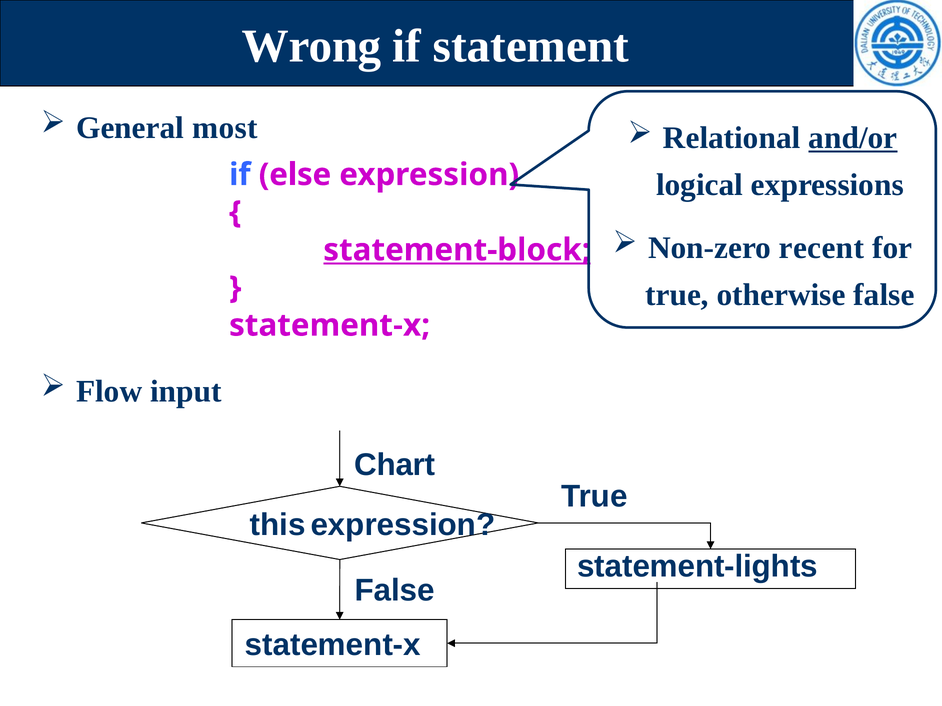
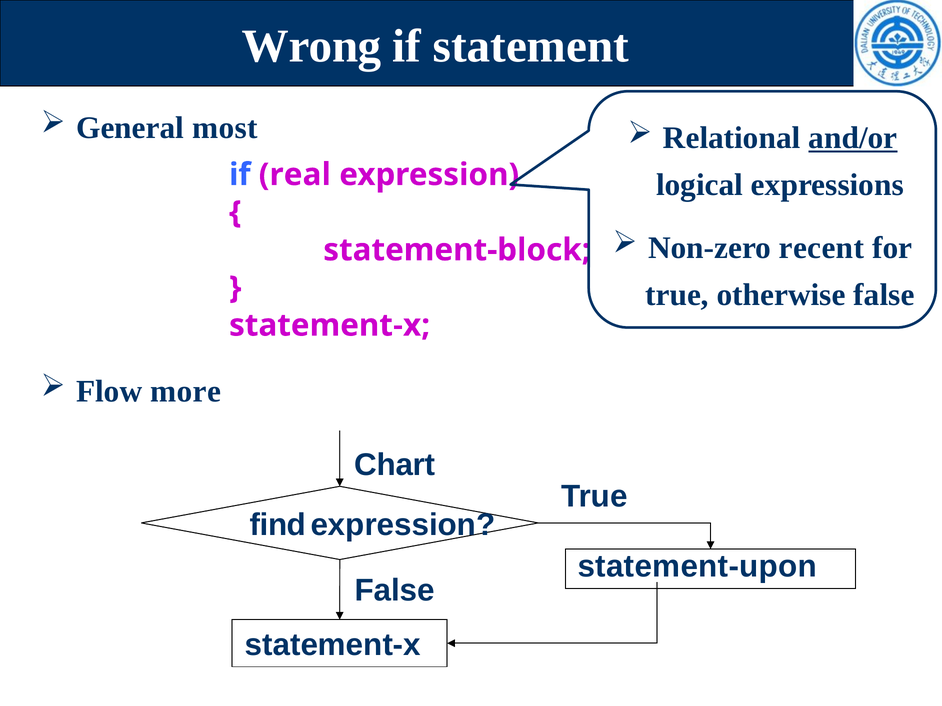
else: else -> real
statement-block underline: present -> none
input: input -> more
this: this -> find
statement-lights: statement-lights -> statement-upon
